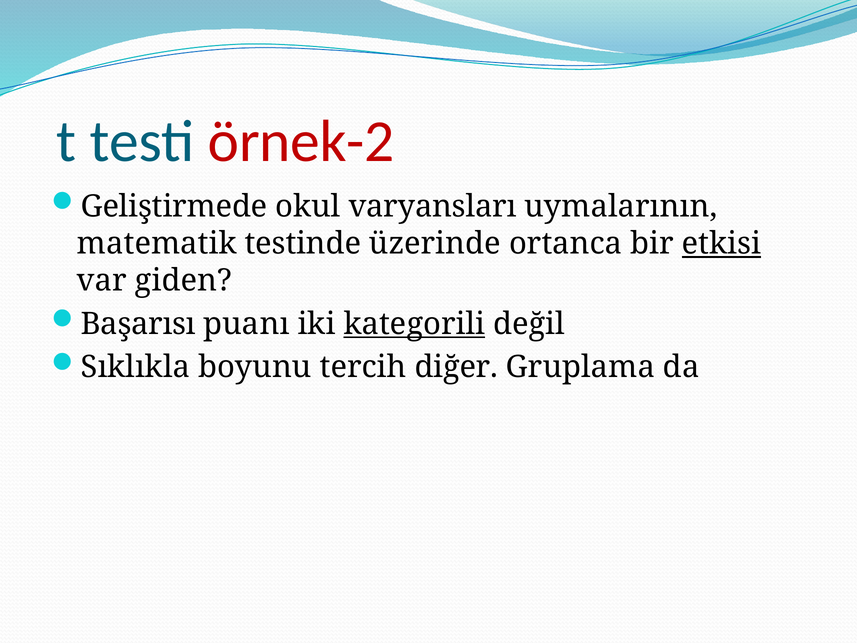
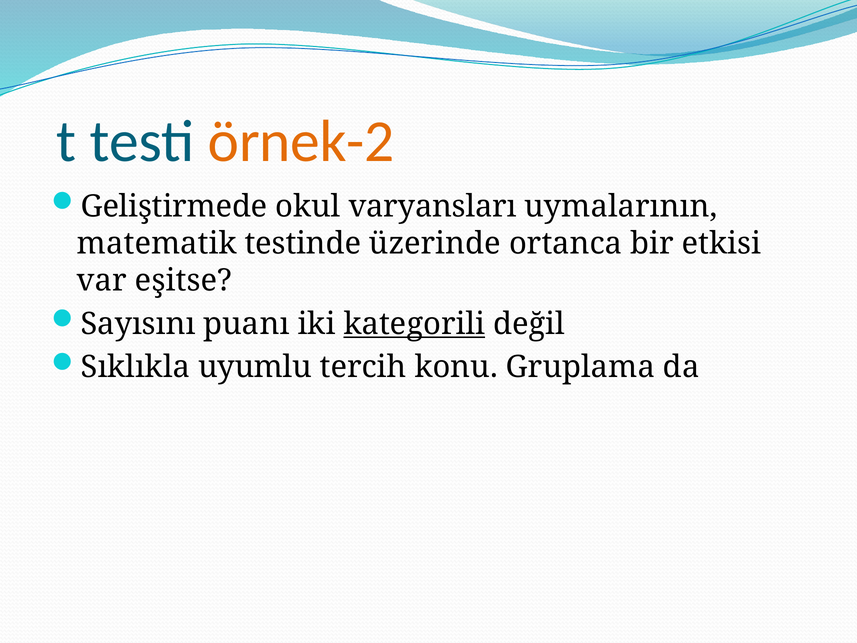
örnek-2 colour: red -> orange
etkisi underline: present -> none
giden: giden -> eşitse
Başarısı: Başarısı -> Sayısını
boyunu: boyunu -> uyumlu
diğer: diğer -> konu
